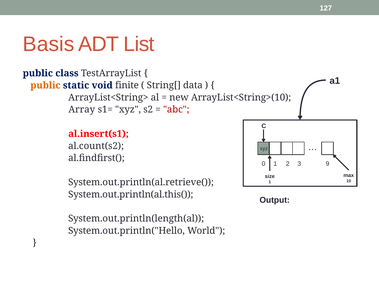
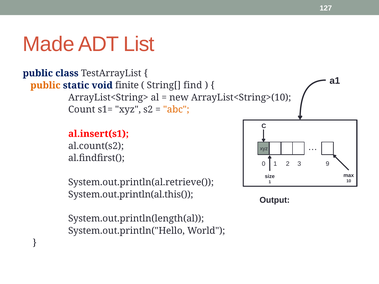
Basis: Basis -> Made
data: data -> find
Array: Array -> Count
abc colour: red -> orange
